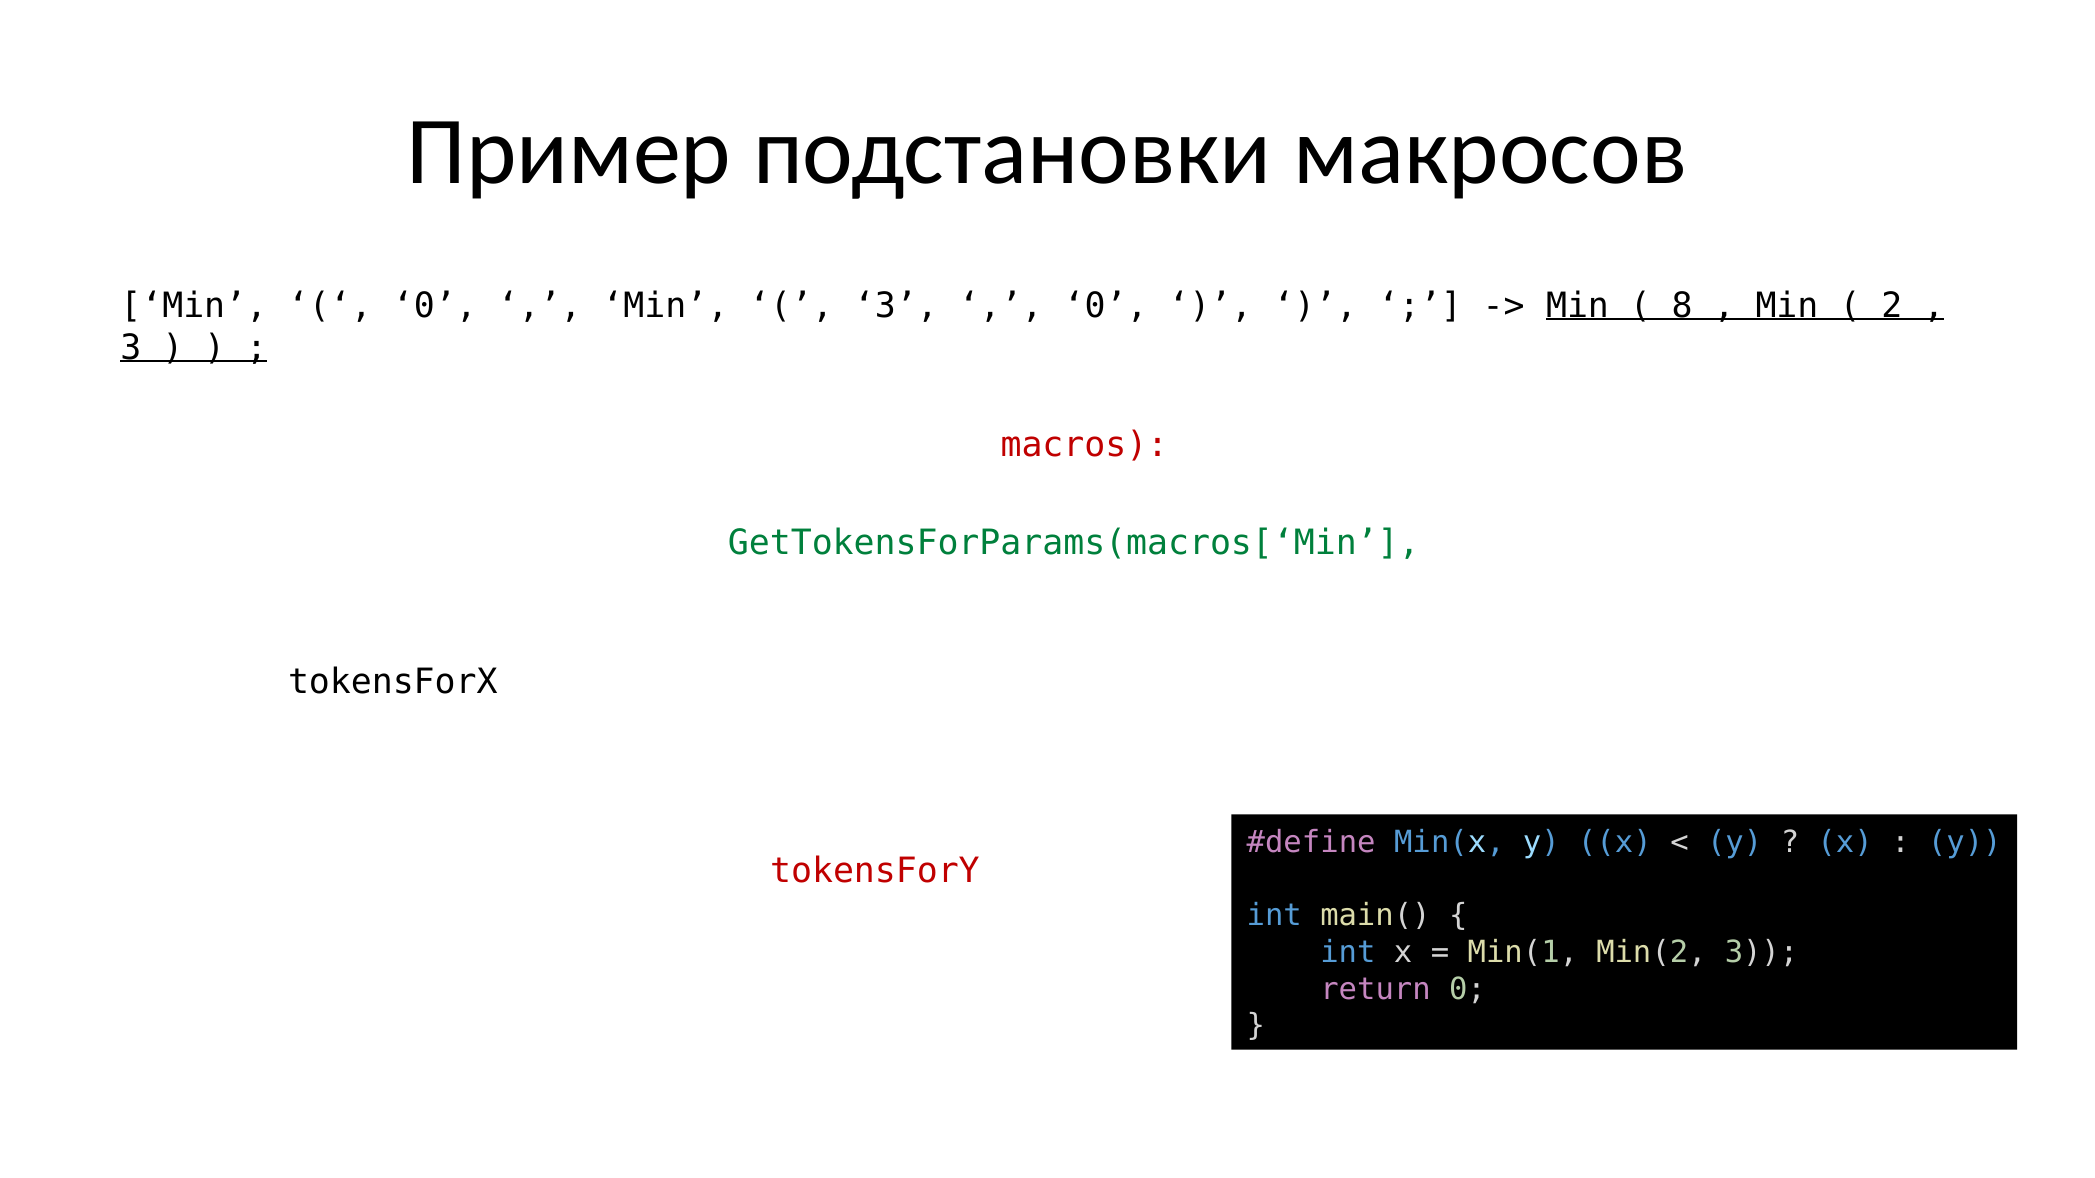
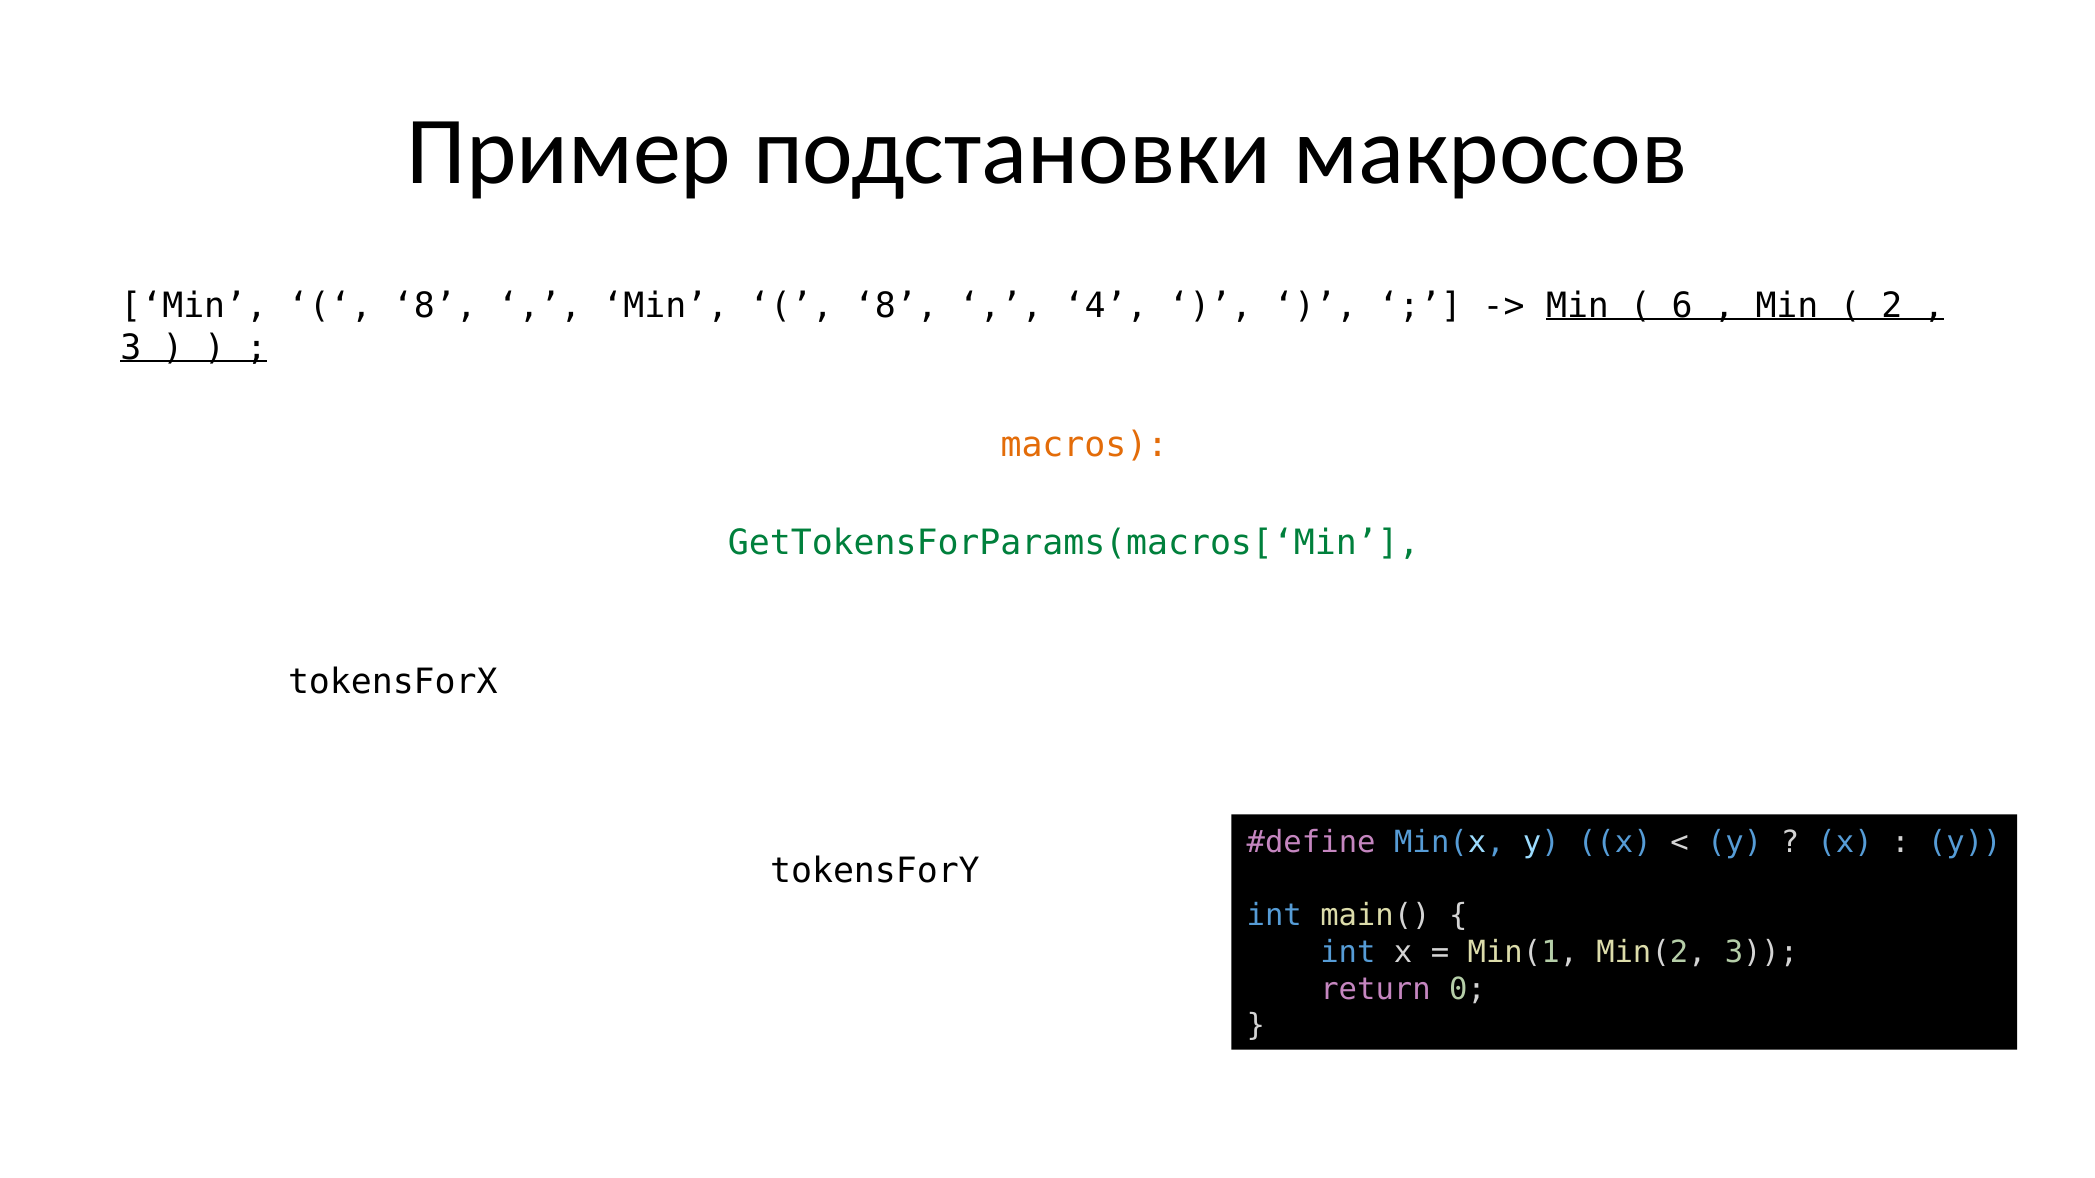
0 at (435, 306): 0 -> 8
3 at (896, 306): 3 -> 8
0 at (1106, 306): 0 -> 4
8: 8 -> 6
macros at (1084, 446) colour: red -> orange
tokensForY at (875, 871) colour: red -> black
